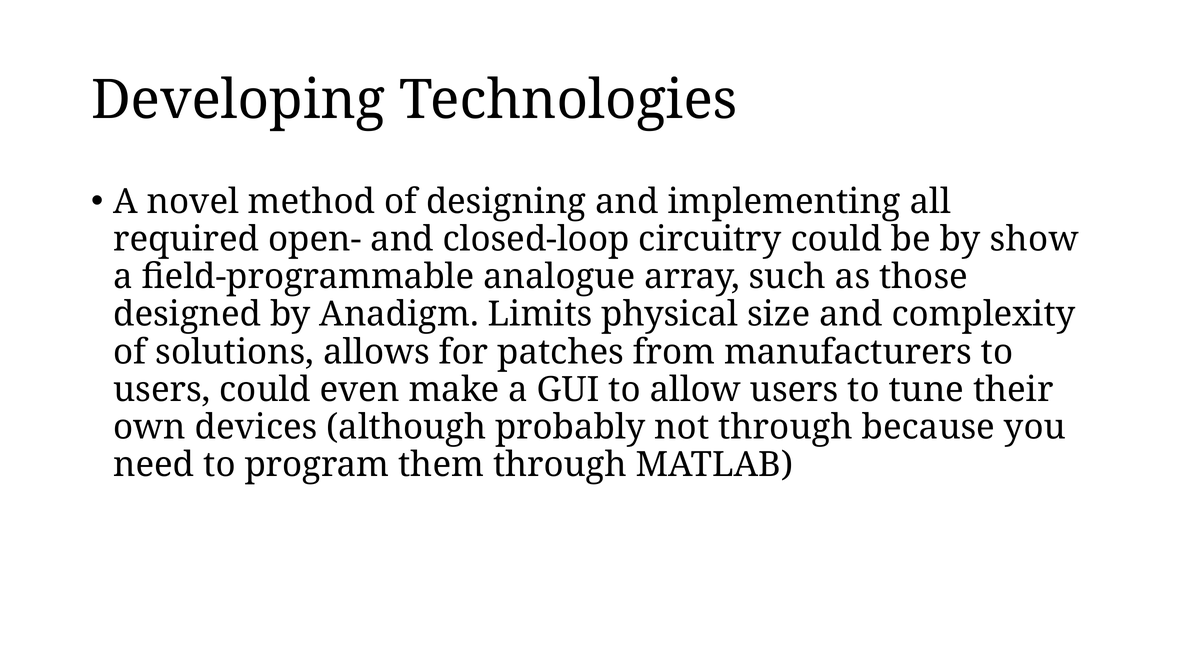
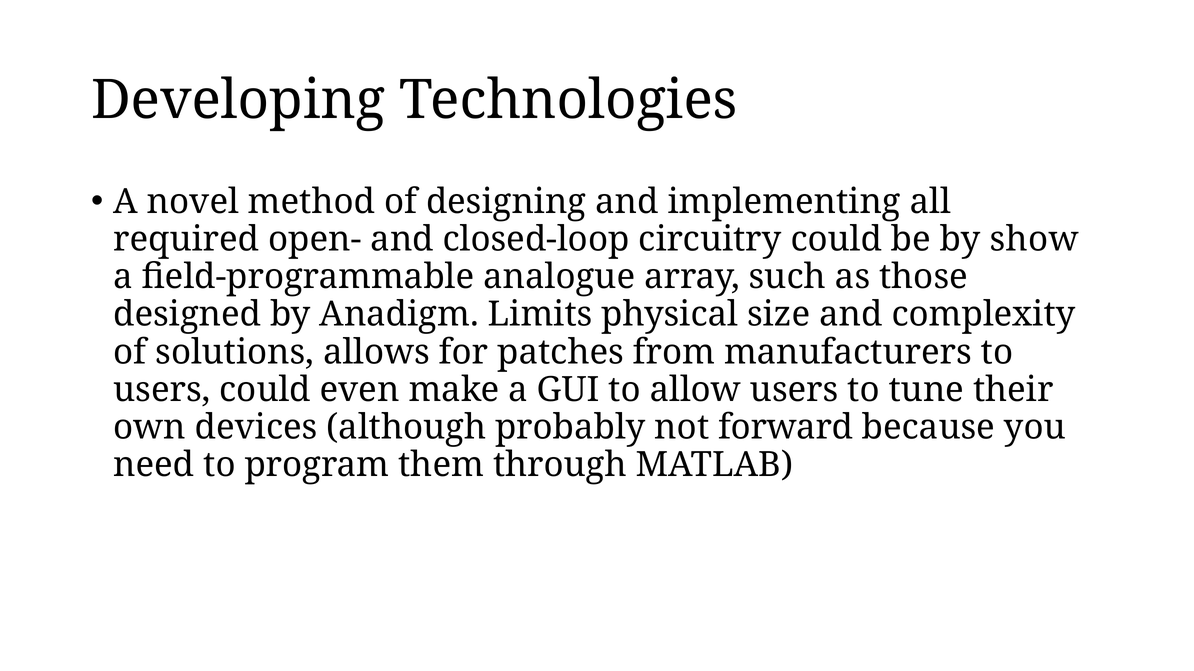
not through: through -> forward
